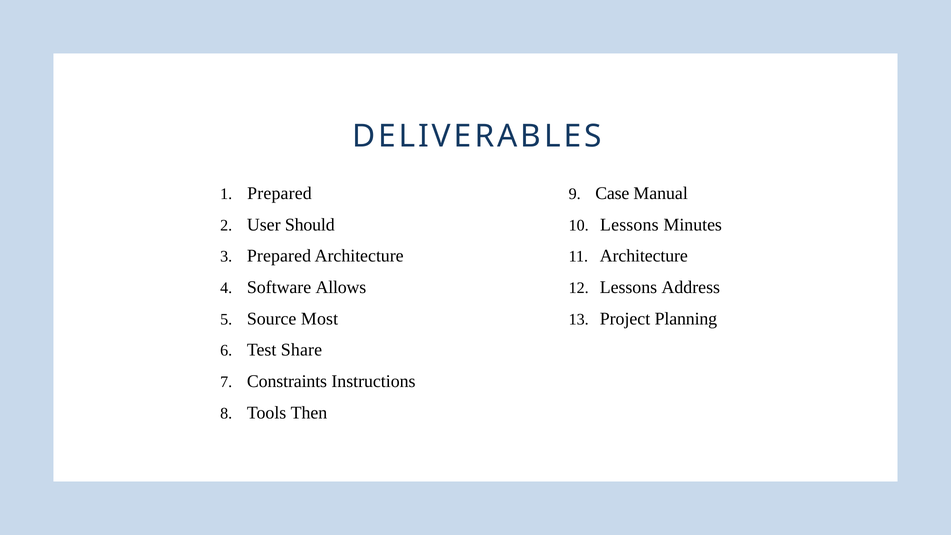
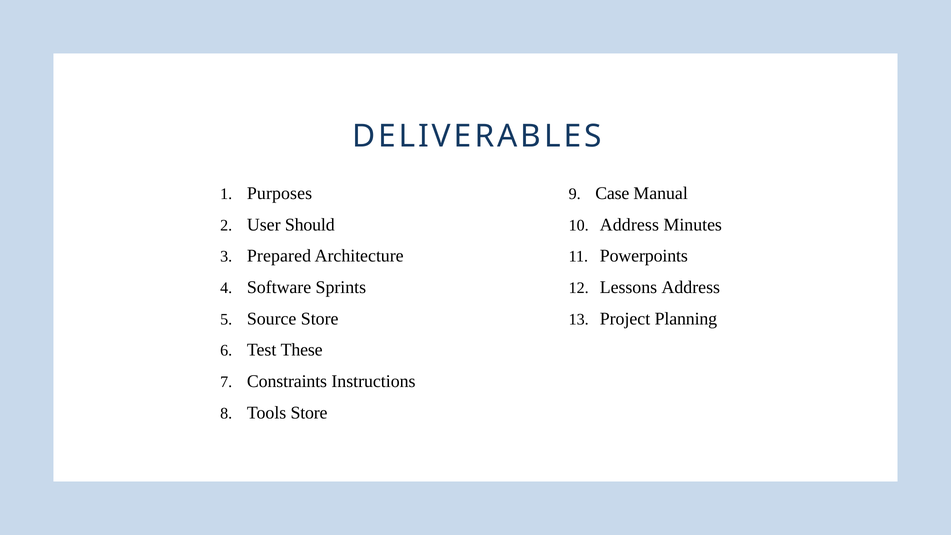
Prepared at (280, 193): Prepared -> Purposes
Lessons at (629, 225): Lessons -> Address
Architecture at (644, 256): Architecture -> Powerpoints
Allows: Allows -> Sprints
Source Most: Most -> Store
Share: Share -> These
Tools Then: Then -> Store
